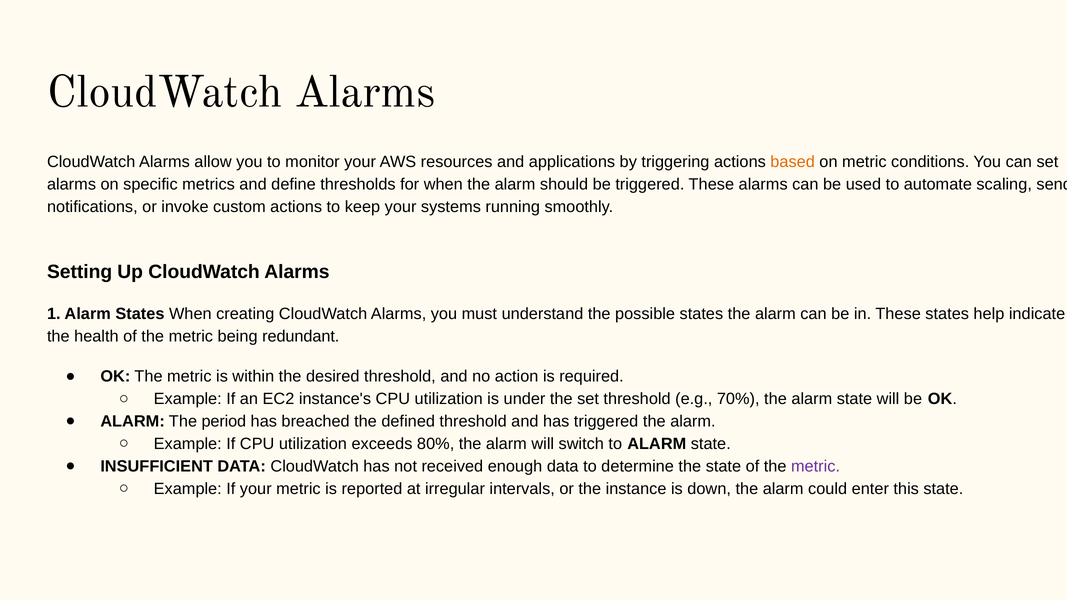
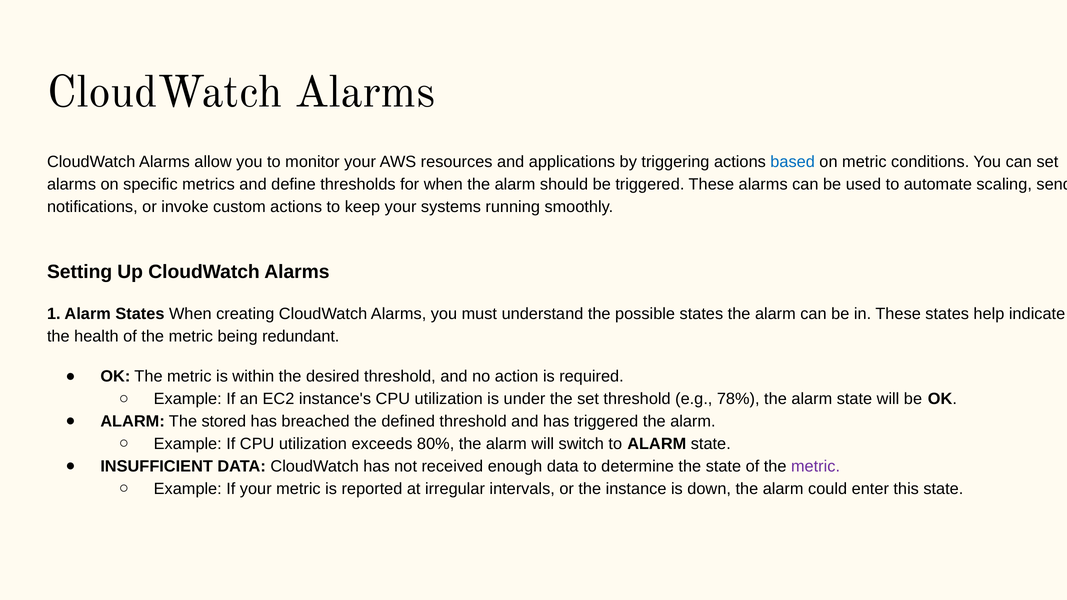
based colour: orange -> blue
70%: 70% -> 78%
period: period -> stored
